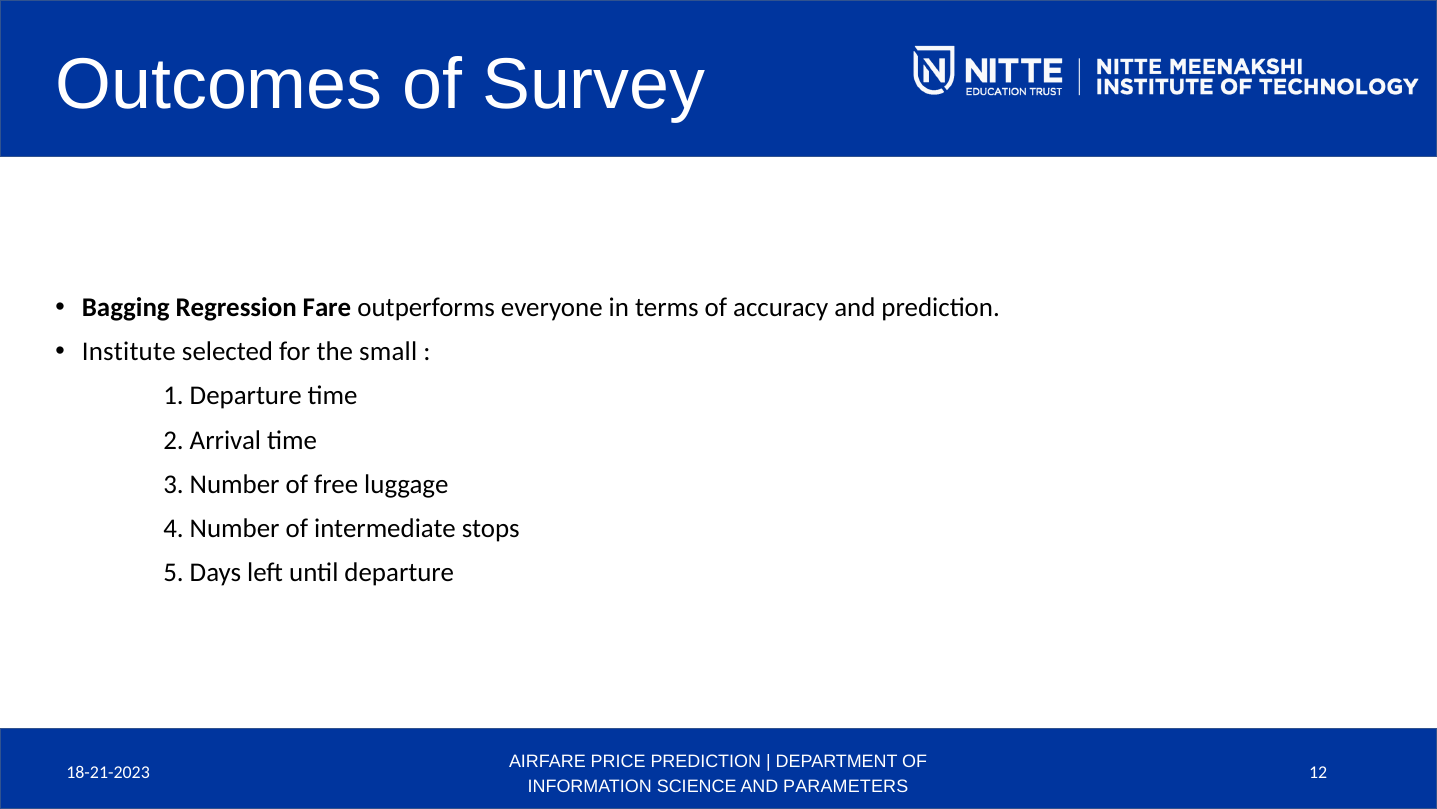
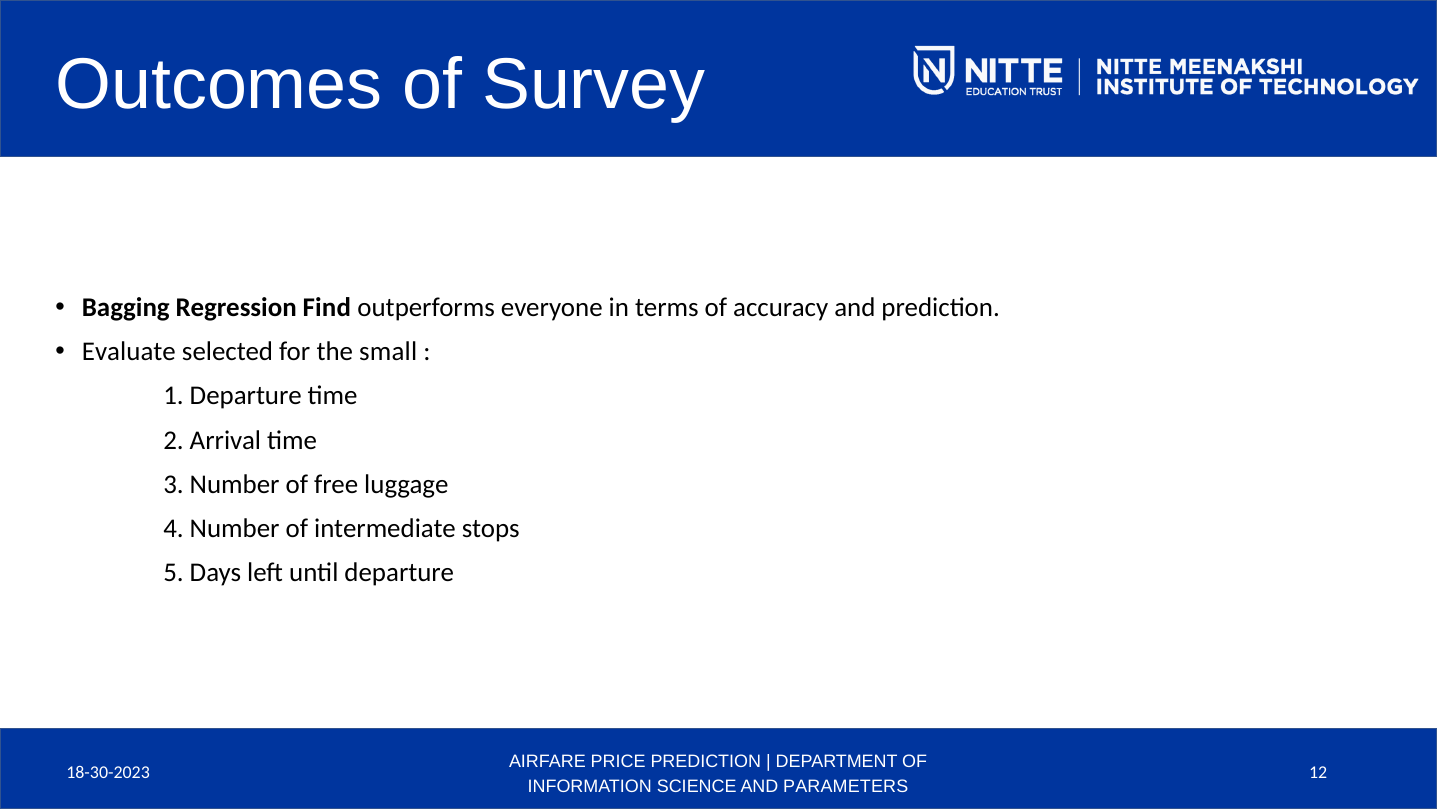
Fare: Fare -> Find
Institute: Institute -> Evaluate
18-21-2023: 18-21-2023 -> 18-30-2023
